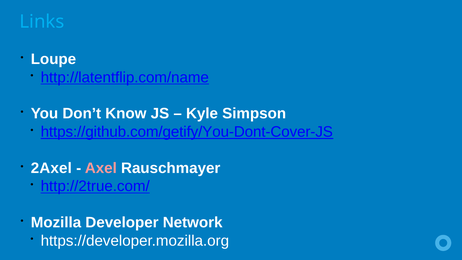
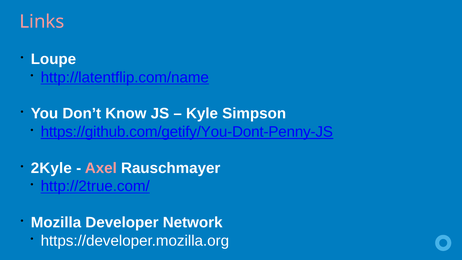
Links colour: light blue -> pink
https://github.com/getify/You-Dont-Cover-JS: https://github.com/getify/You-Dont-Cover-JS -> https://github.com/getify/You-Dont-Penny-JS
2Axel: 2Axel -> 2Kyle
